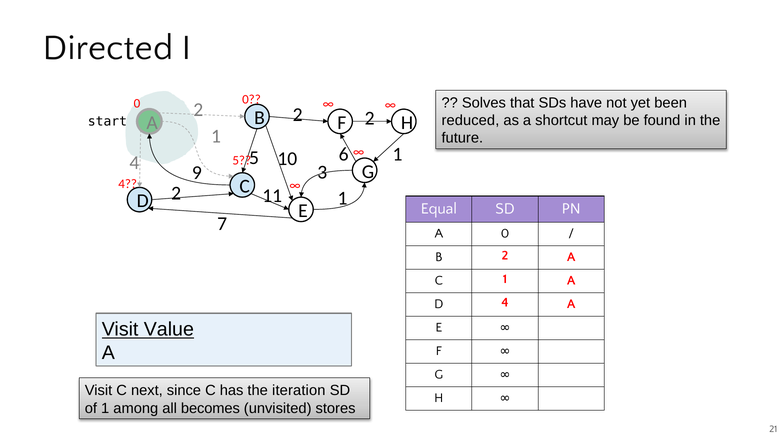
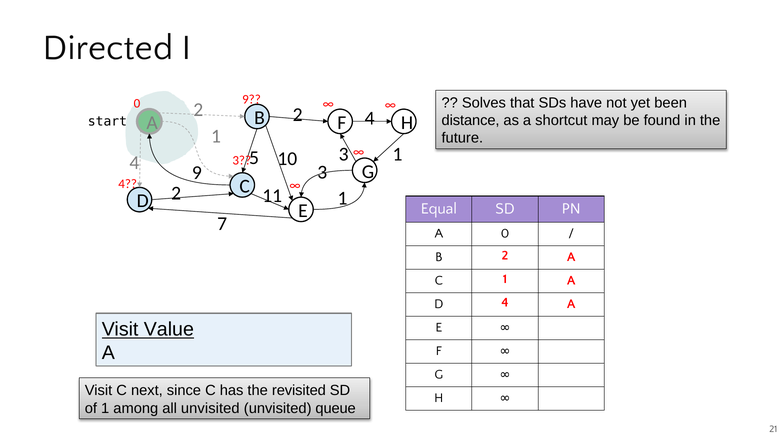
0 at (251, 100): 0 -> 9
2 2 2: 2 -> 4
reduced: reduced -> distance
10 6: 6 -> 3
5 at (242, 161): 5 -> 3
iteration: iteration -> revisited
all becomes: becomes -> unvisited
stores: stores -> queue
